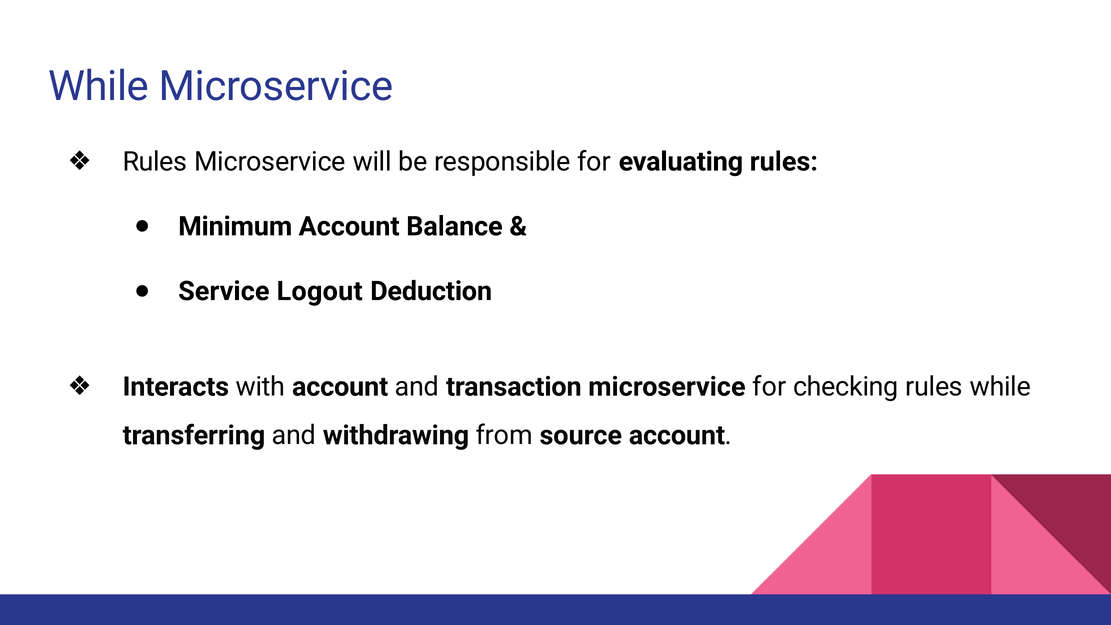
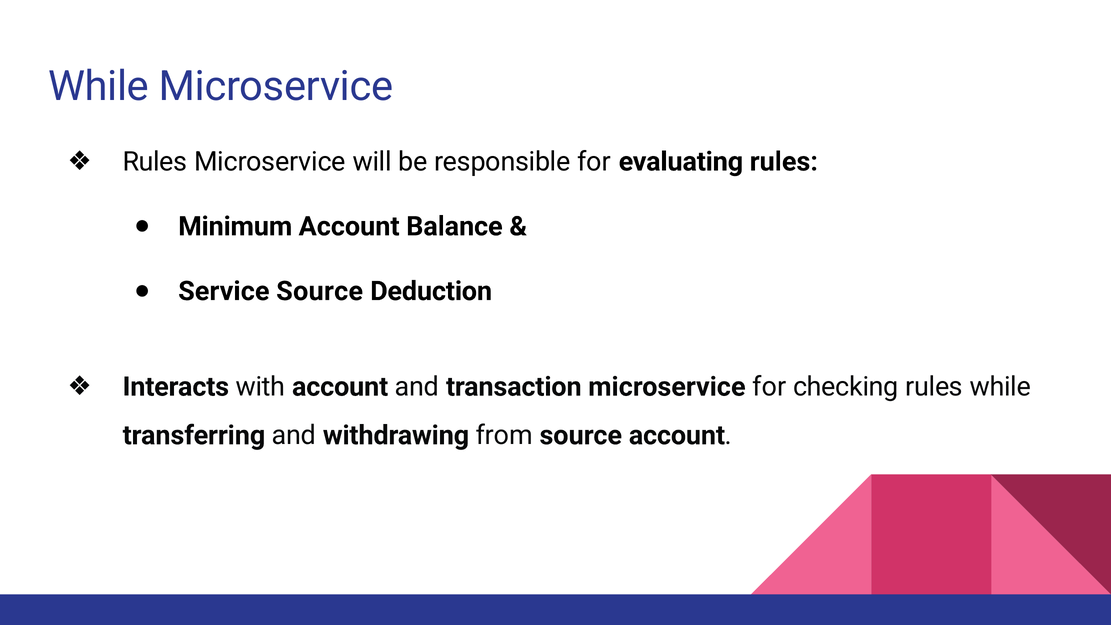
Service Logout: Logout -> Source
